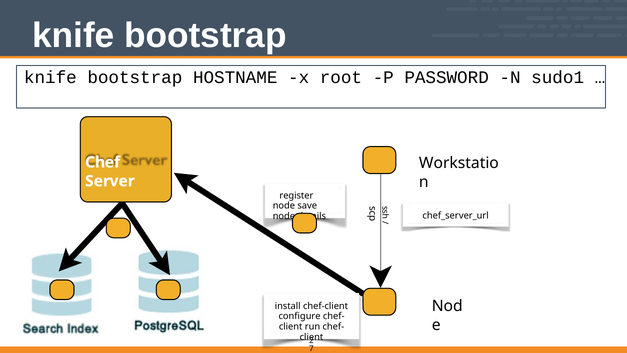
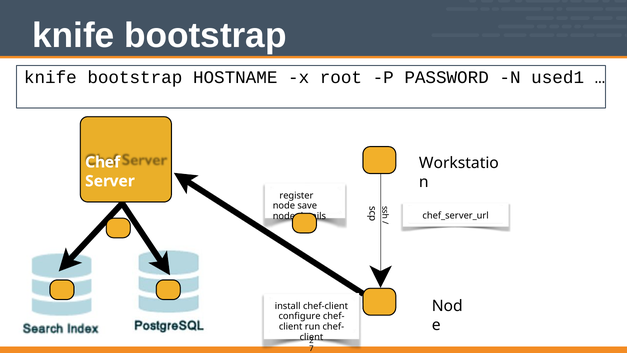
sudo1: sudo1 -> used1
